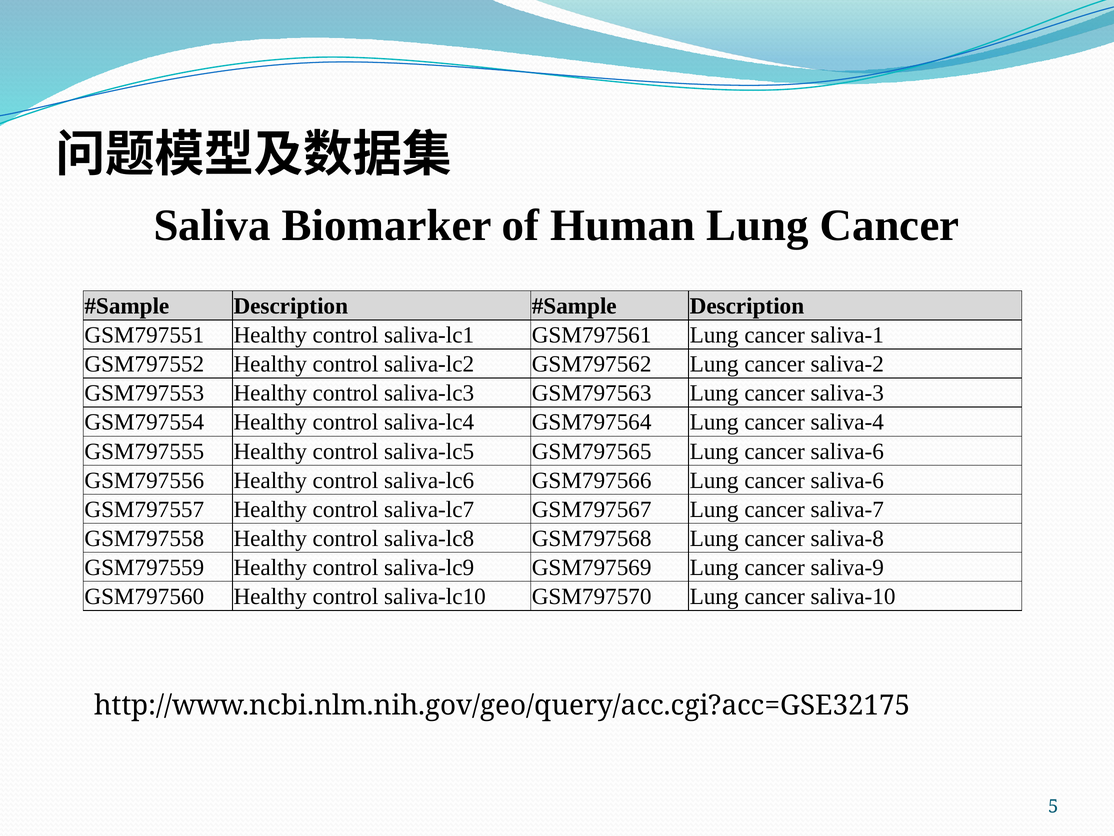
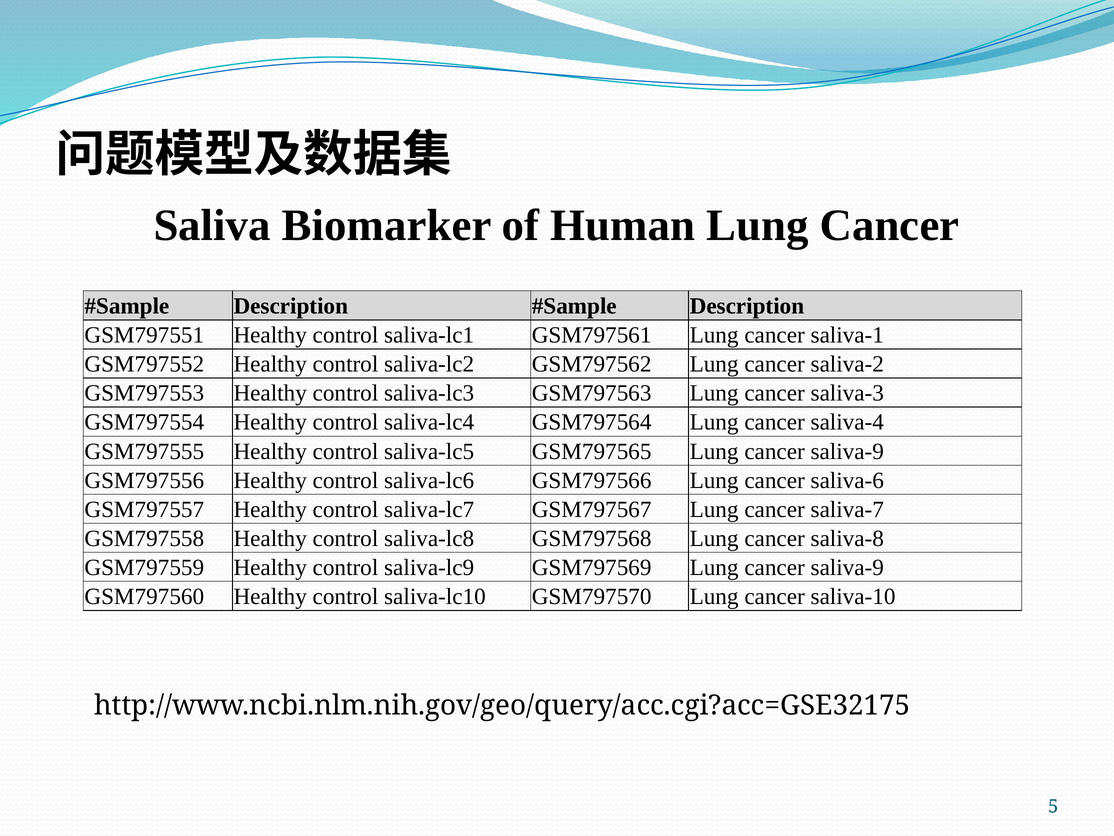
GSM797565 Lung cancer saliva-6: saliva-6 -> saliva-9
